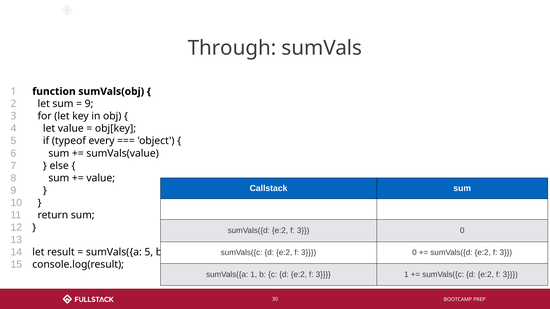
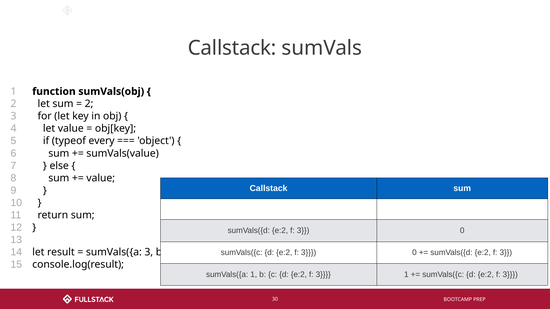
Through at (232, 48): Through -> Callstack
9 at (89, 104): 9 -> 2
sumVals({a 5: 5 -> 3
